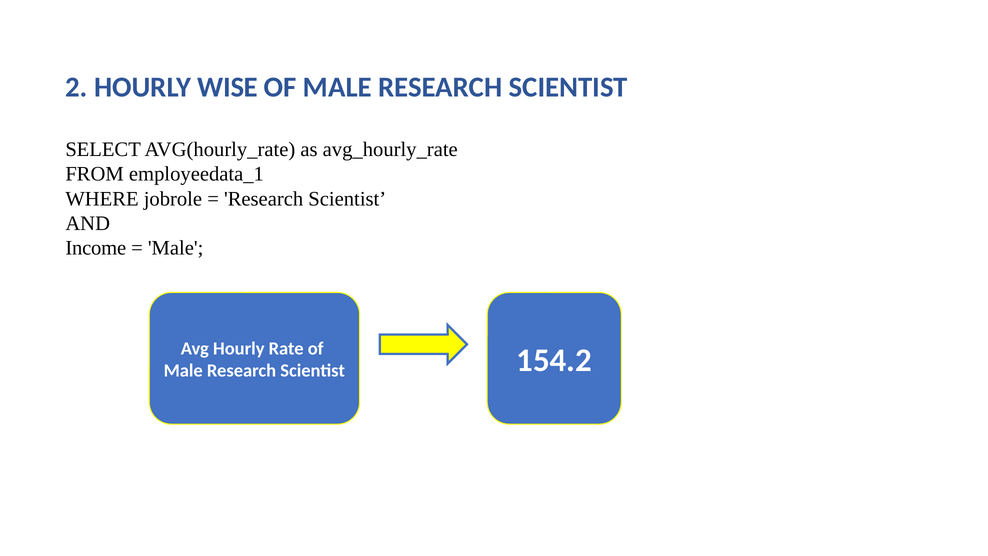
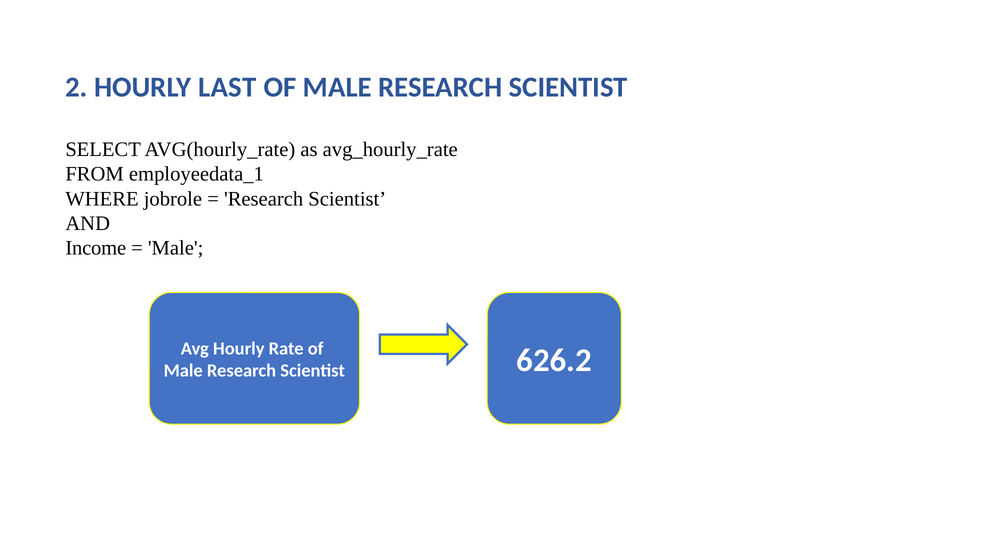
WISE: WISE -> LAST
154.2: 154.2 -> 626.2
